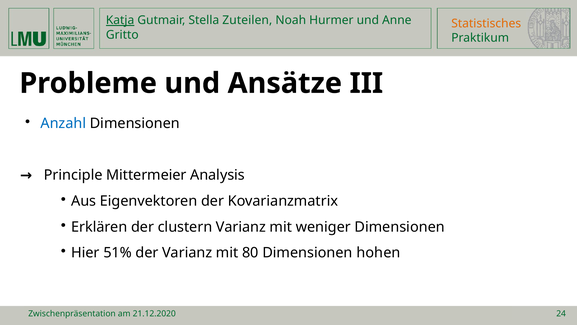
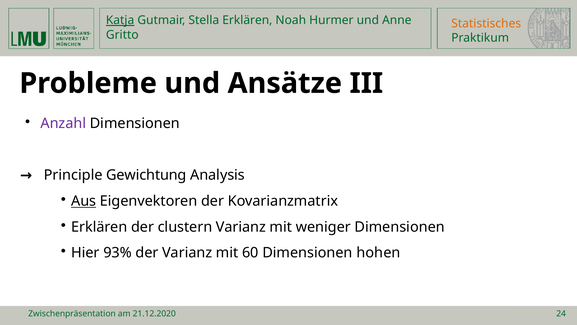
Stella Zuteilen: Zuteilen -> Erklären
Anzahl colour: blue -> purple
Mittermeier: Mittermeier -> Gewichtung
Aus underline: none -> present
51%: 51% -> 93%
80: 80 -> 60
